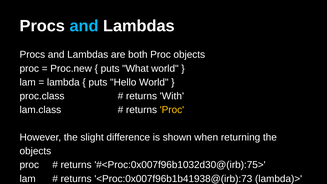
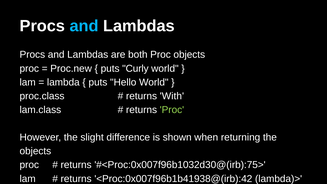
What: What -> Curly
Proc at (172, 110) colour: yellow -> light green
<Proc:0x007f96b1b41938@(irb):73: <Proc:0x007f96b1b41938@(irb):73 -> <Proc:0x007f96b1b41938@(irb):42
